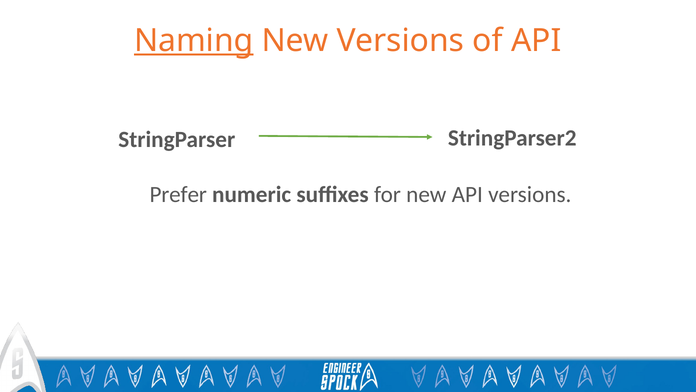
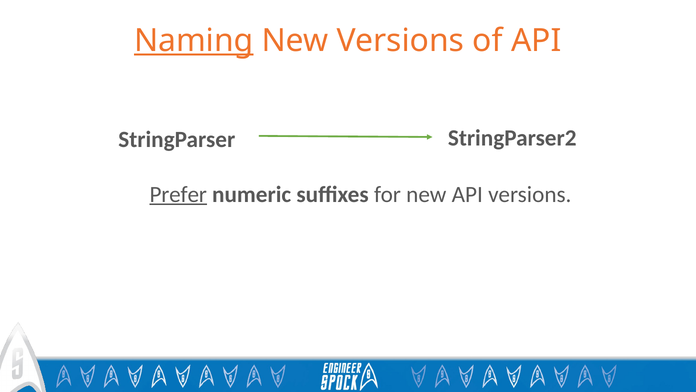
Prefer underline: none -> present
